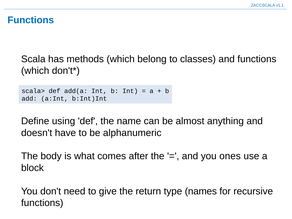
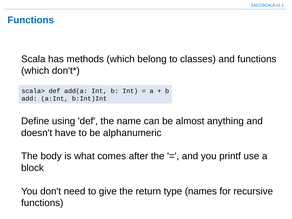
ones: ones -> printf
